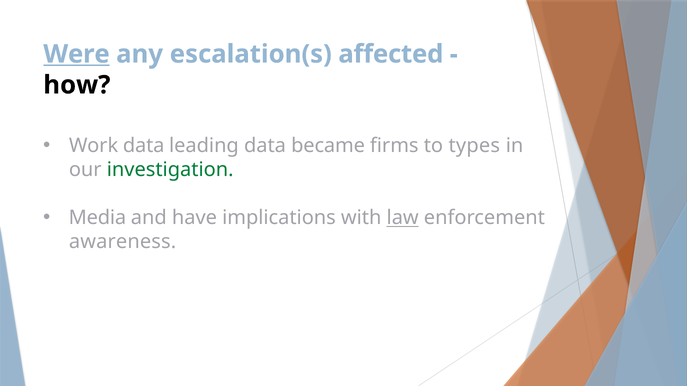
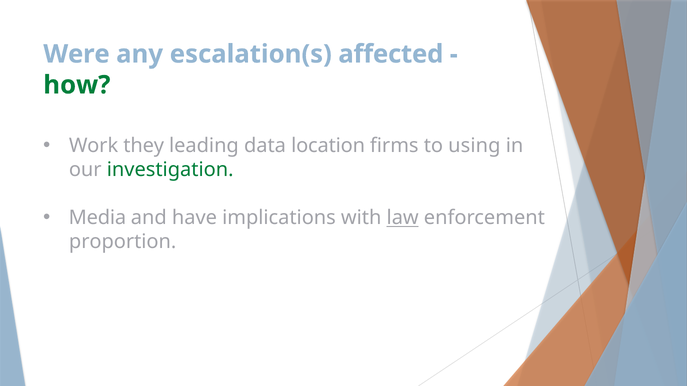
Were underline: present -> none
how colour: black -> green
Work data: data -> they
became: became -> location
types: types -> using
awareness: awareness -> proportion
